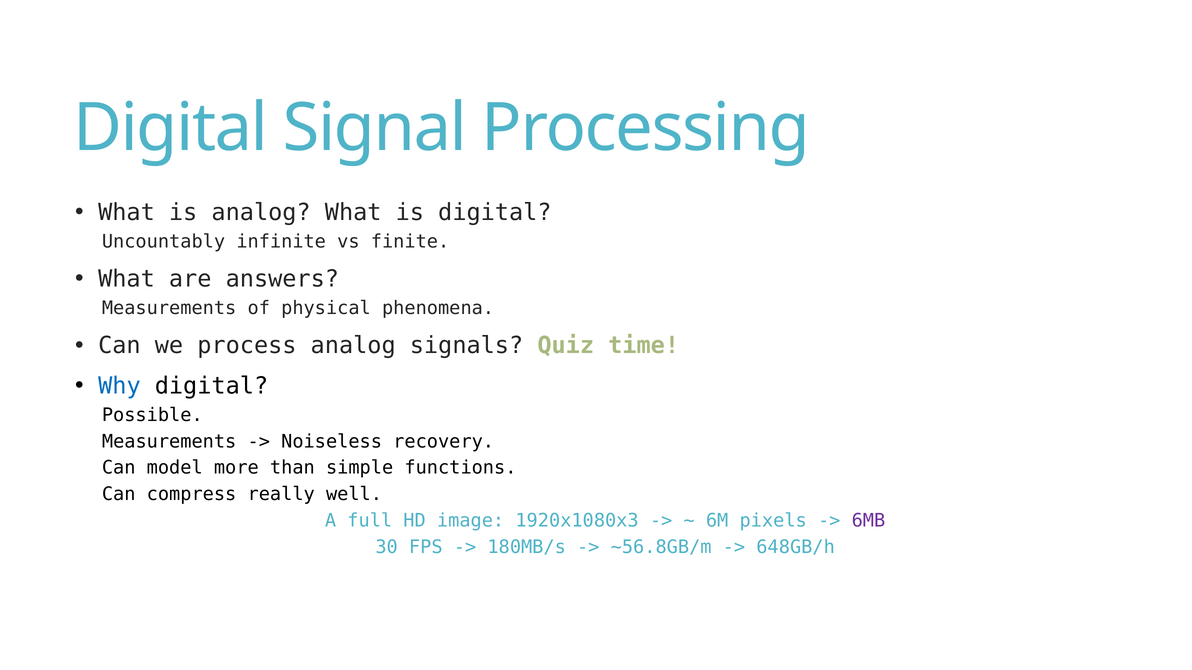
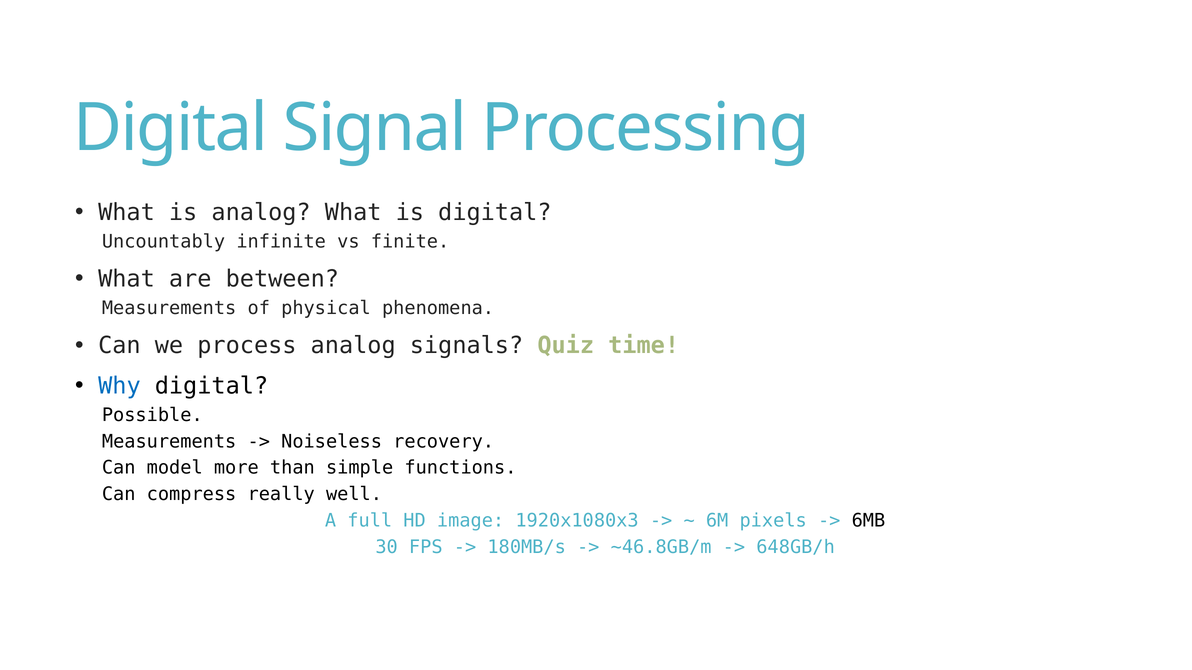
answers: answers -> between
6MB colour: purple -> black
~56.8GB/m: ~56.8GB/m -> ~46.8GB/m
